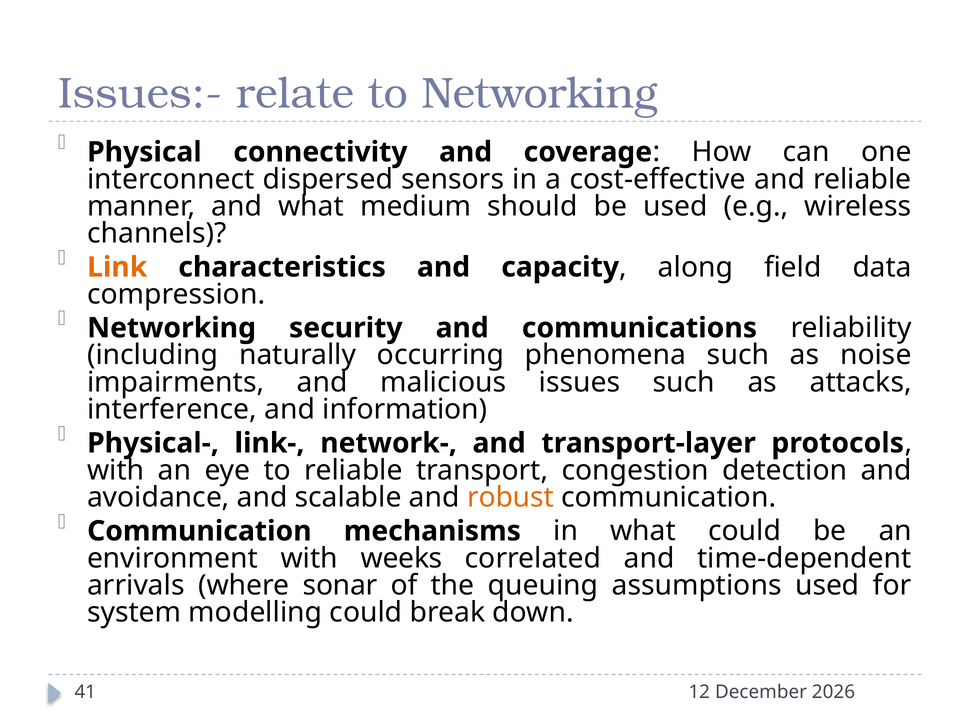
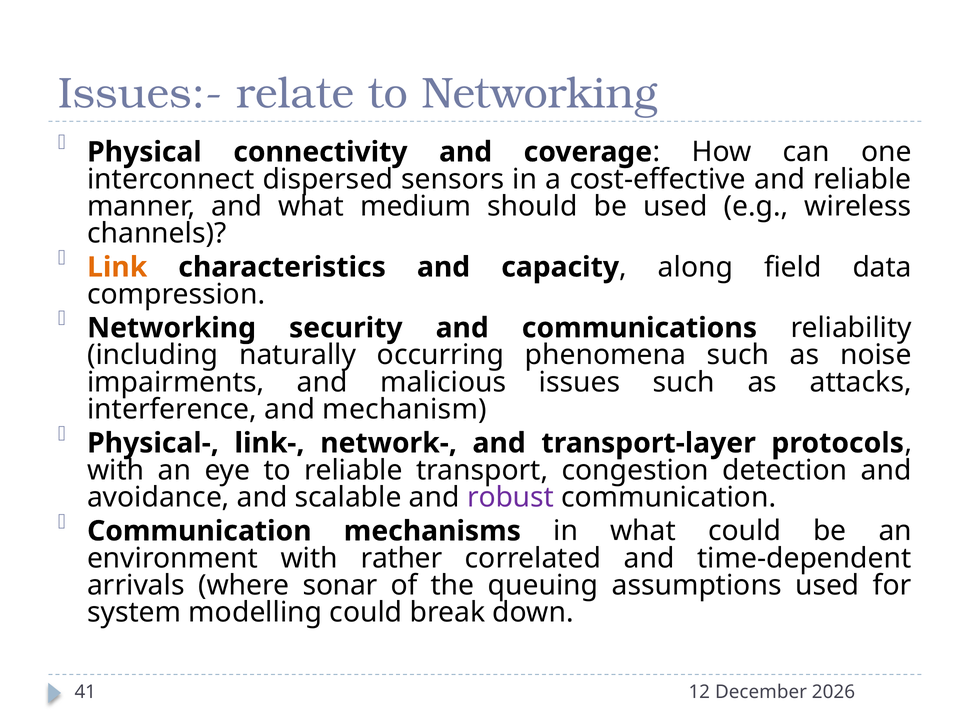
information: information -> mechanism
robust colour: orange -> purple
weeks: weeks -> rather
